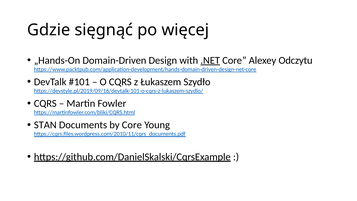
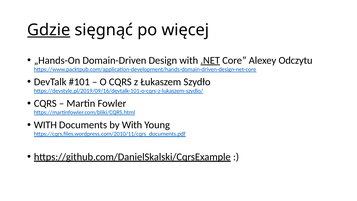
Gdzie underline: none -> present
STAN at (45, 125): STAN -> WITH
by Core: Core -> With
